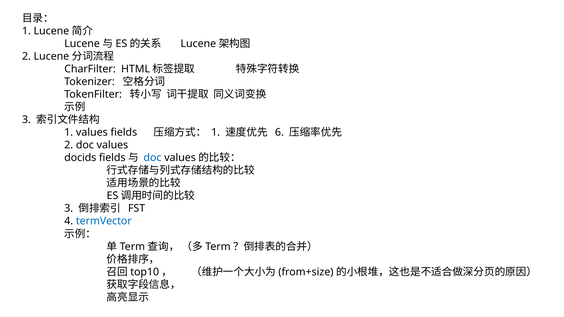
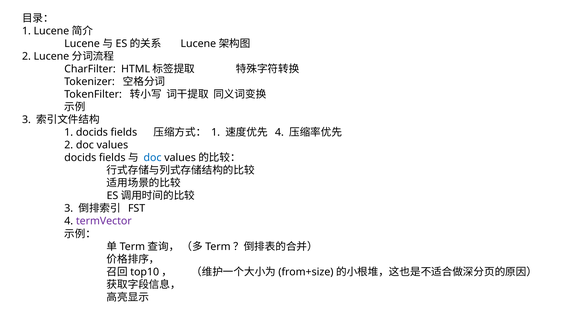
1 values: values -> docids
6 at (279, 133): 6 -> 4
termVector at (104, 221) colour: blue -> purple
